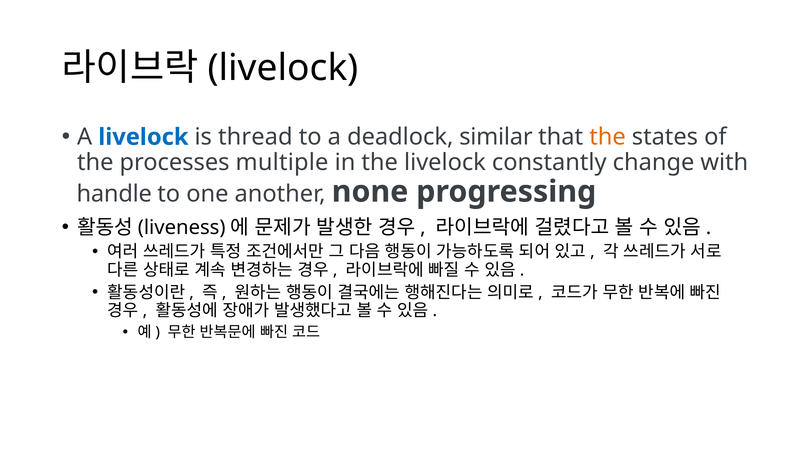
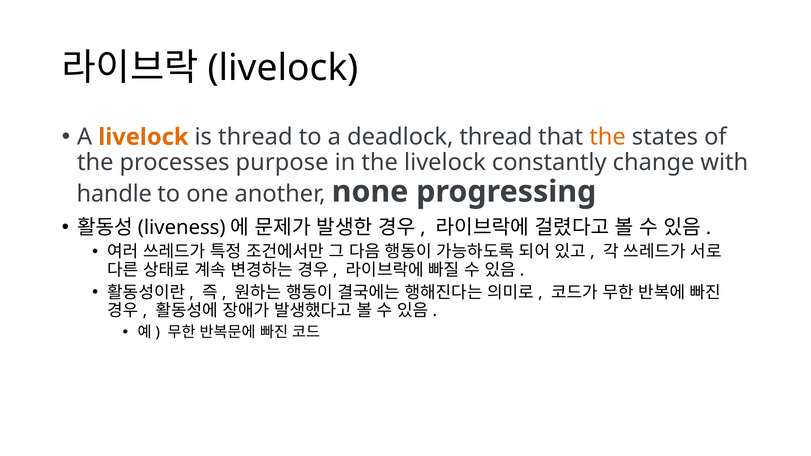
livelock at (143, 137) colour: blue -> orange
deadlock similar: similar -> thread
multiple: multiple -> purpose
